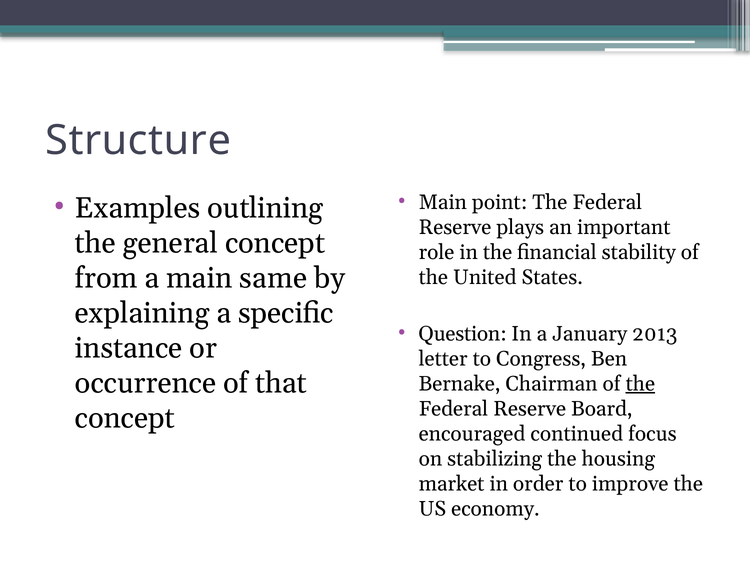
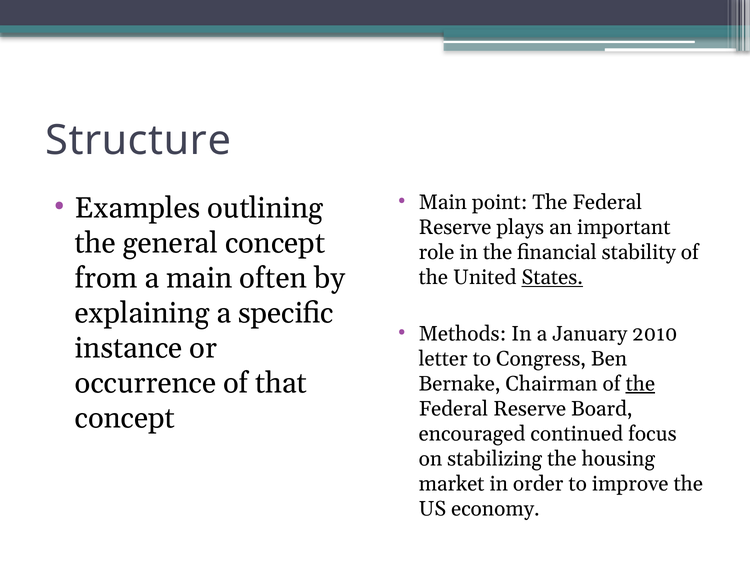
same: same -> often
States underline: none -> present
Question: Question -> Methods
2013: 2013 -> 2010
